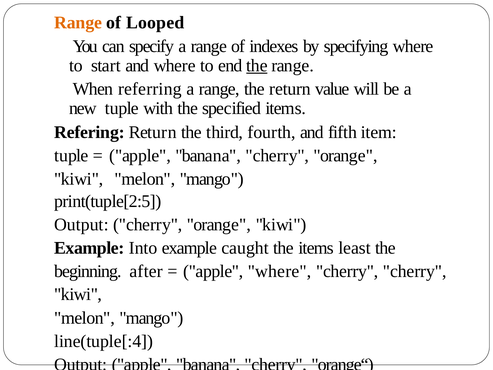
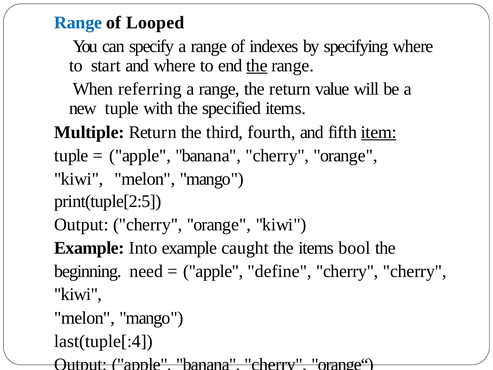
Range at (78, 23) colour: orange -> blue
Refering: Refering -> Multiple
item underline: none -> present
least: least -> bool
after: after -> need
apple where: where -> define
line(tuple[:4: line(tuple[:4 -> last(tuple[:4
